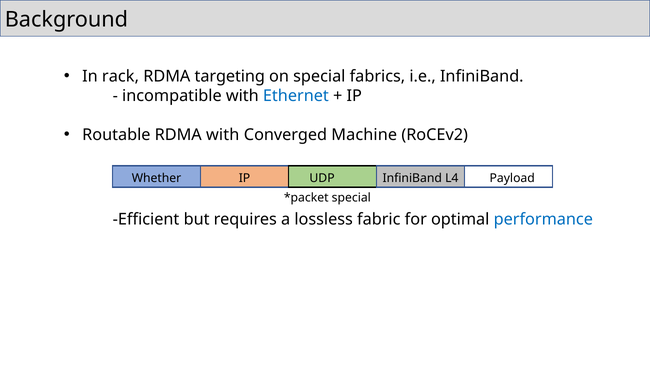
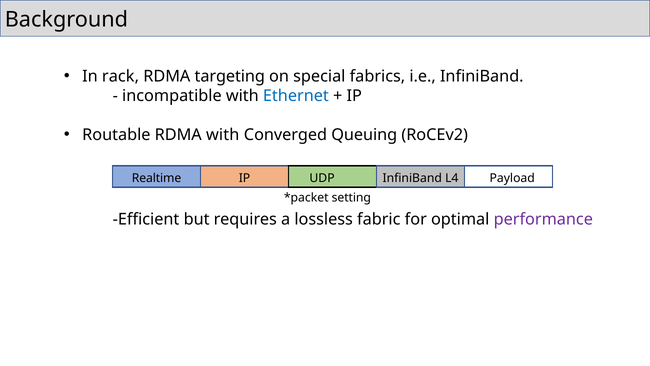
Machine: Machine -> Queuing
Whether: Whether -> Realtime
special at (351, 197): special -> setting
performance colour: blue -> purple
